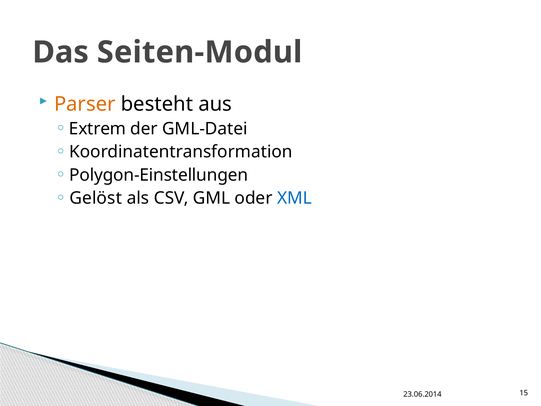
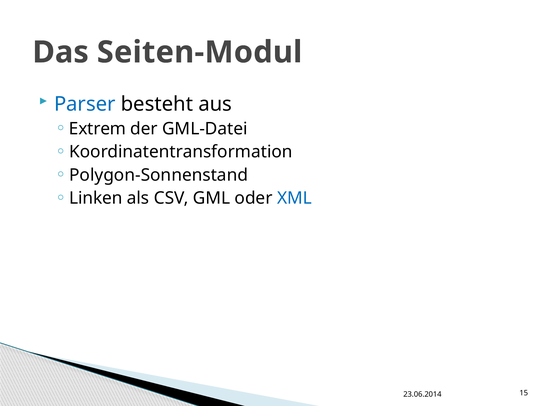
Parser colour: orange -> blue
Polygon-Einstellungen: Polygon-Einstellungen -> Polygon-Sonnenstand
Gelöst: Gelöst -> Linken
